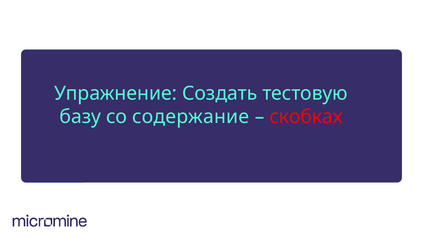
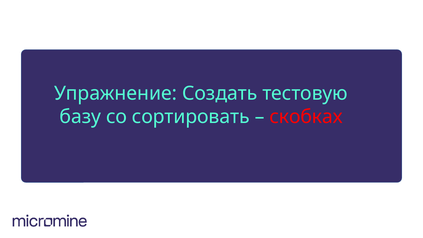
содержание: содержание -> сортировать
